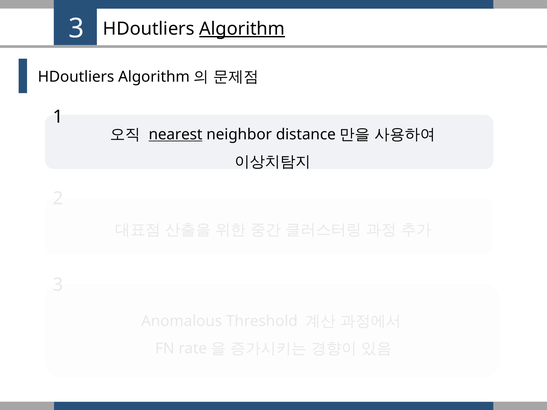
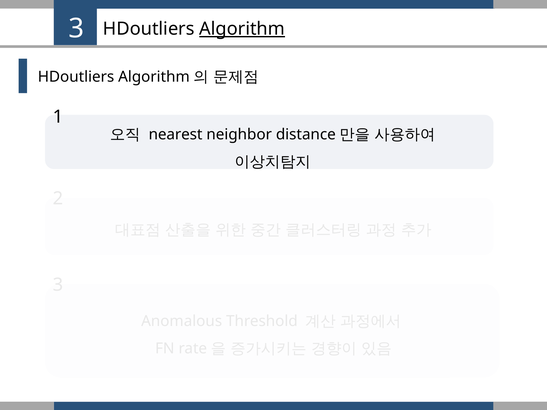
nearest underline: present -> none
